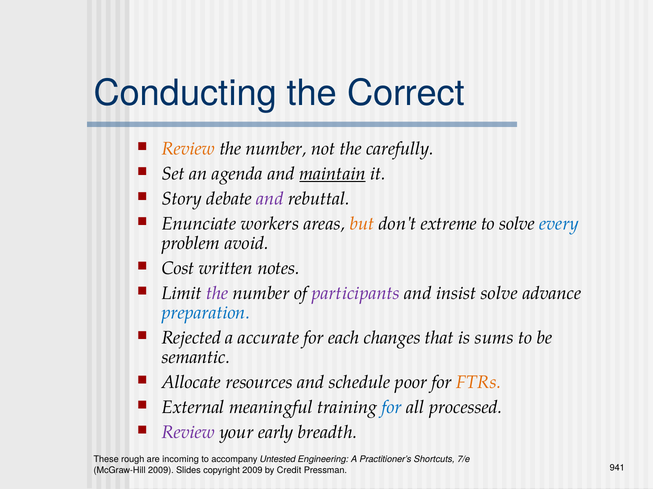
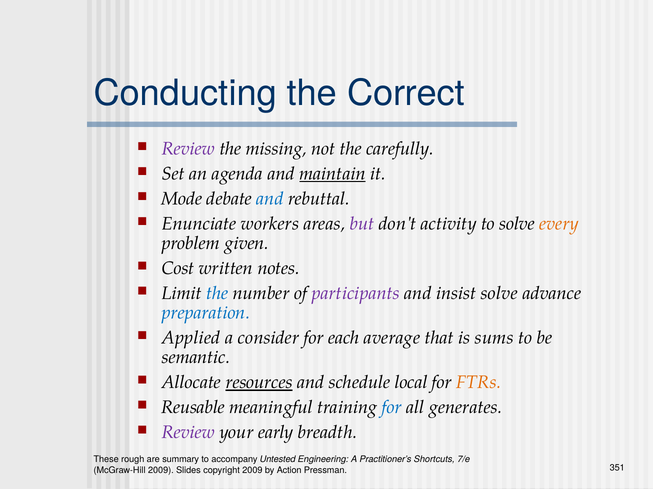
Review at (188, 149) colour: orange -> purple
number at (276, 149): number -> missing
Story: Story -> Mode
and at (270, 199) colour: purple -> blue
but colour: orange -> purple
extreme: extreme -> activity
every colour: blue -> orange
avoid: avoid -> given
the at (217, 294) colour: purple -> blue
Rejected: Rejected -> Applied
accurate: accurate -> consider
changes: changes -> average
resources underline: none -> present
poor: poor -> local
External: External -> Reusable
processed: processed -> generates
incoming: incoming -> summary
Credit: Credit -> Action
941: 941 -> 351
